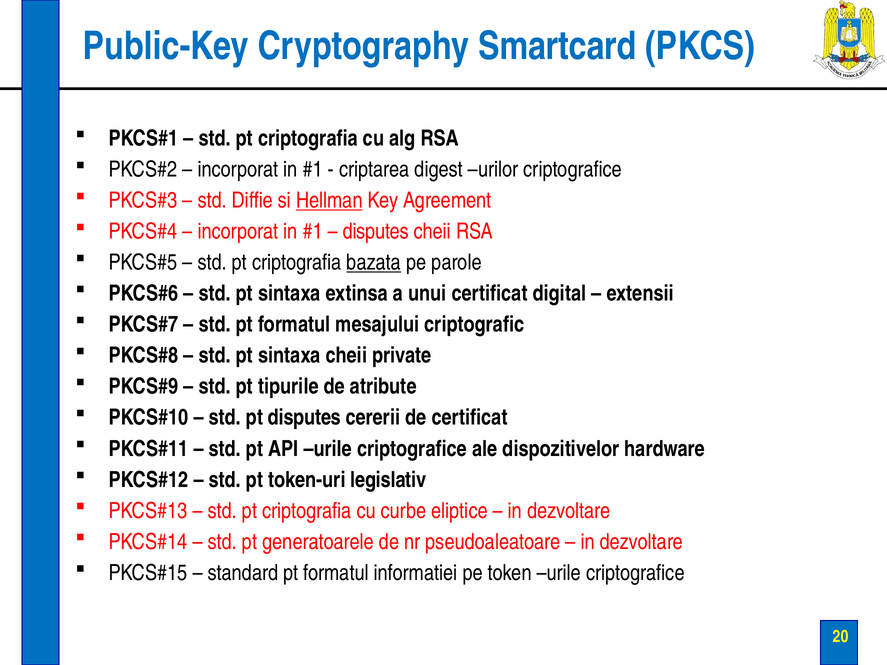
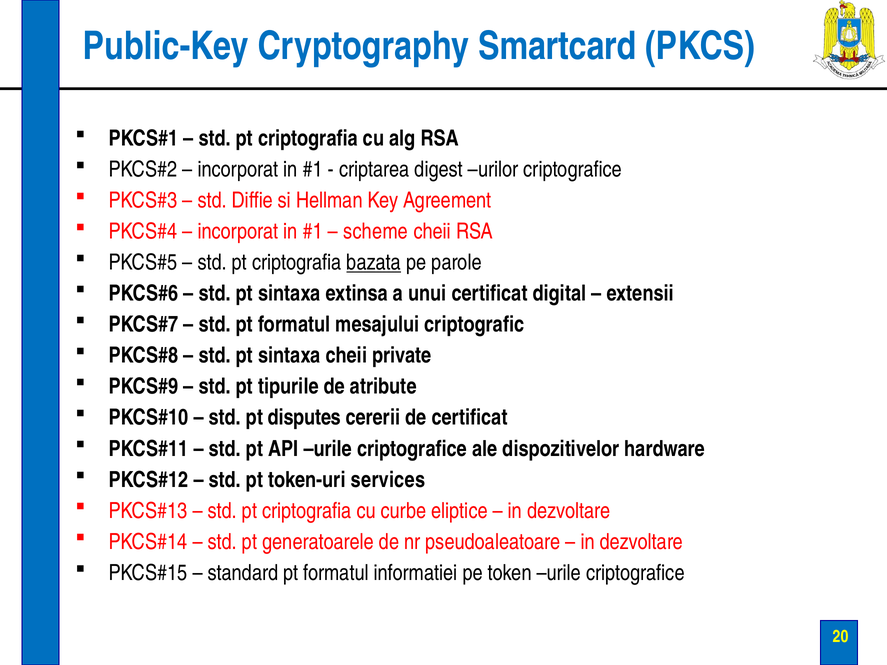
Hellman underline: present -> none
disputes at (376, 232): disputes -> scheme
legislativ: legislativ -> services
